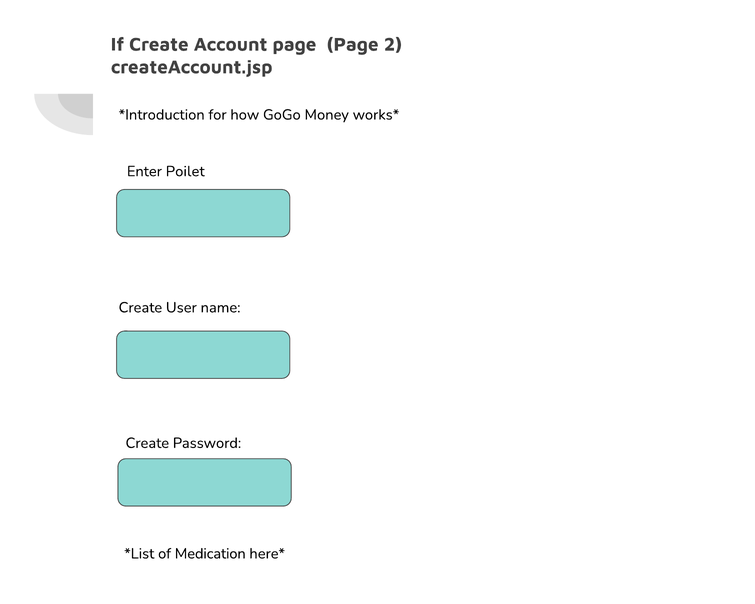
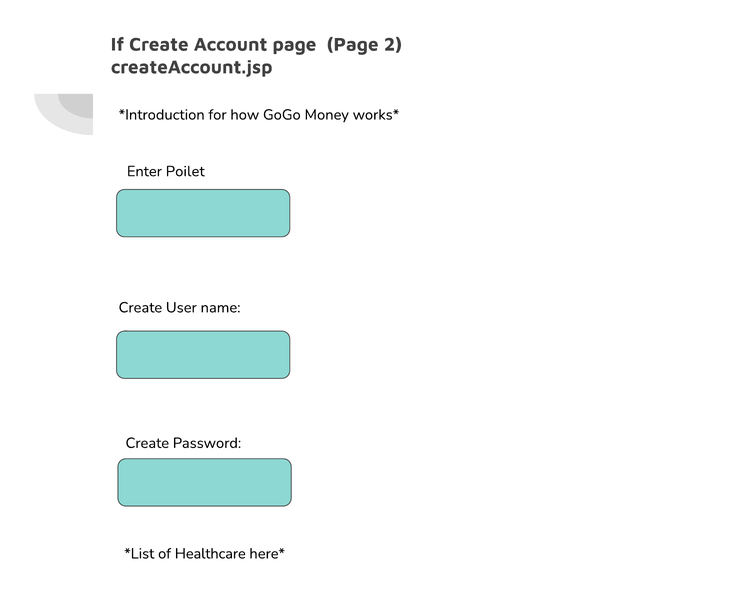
Medication: Medication -> Healthcare
